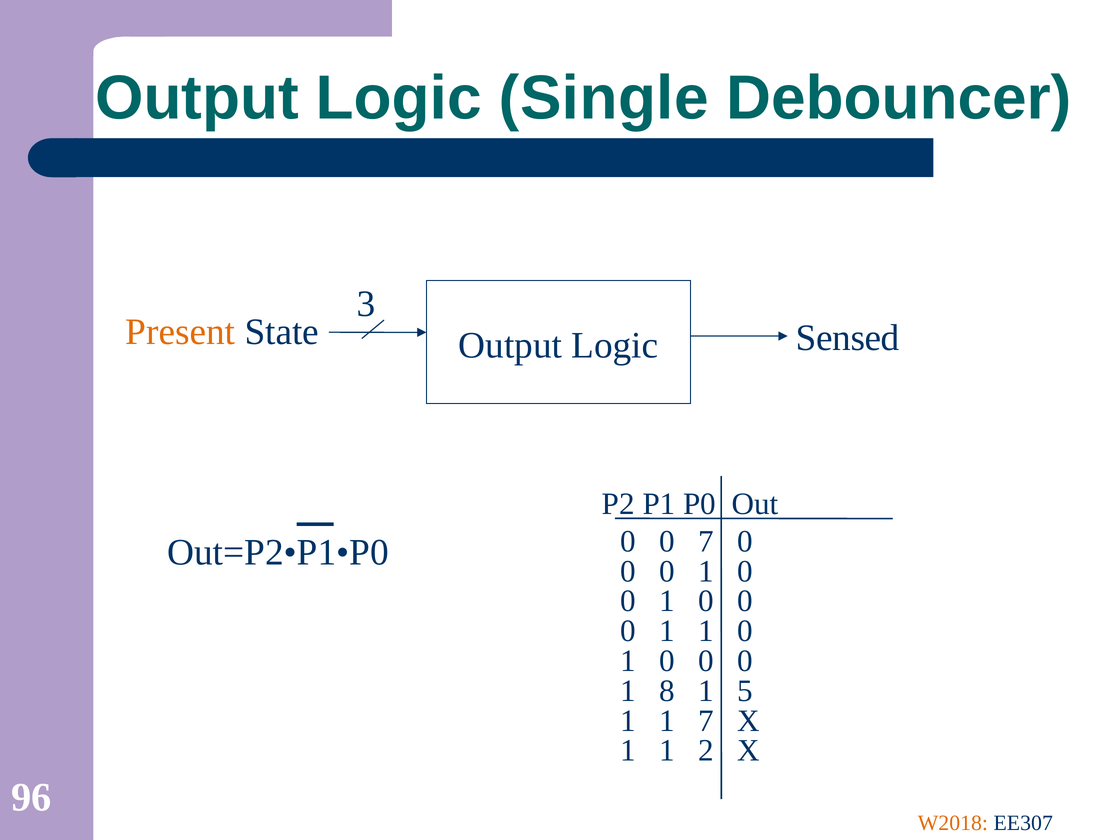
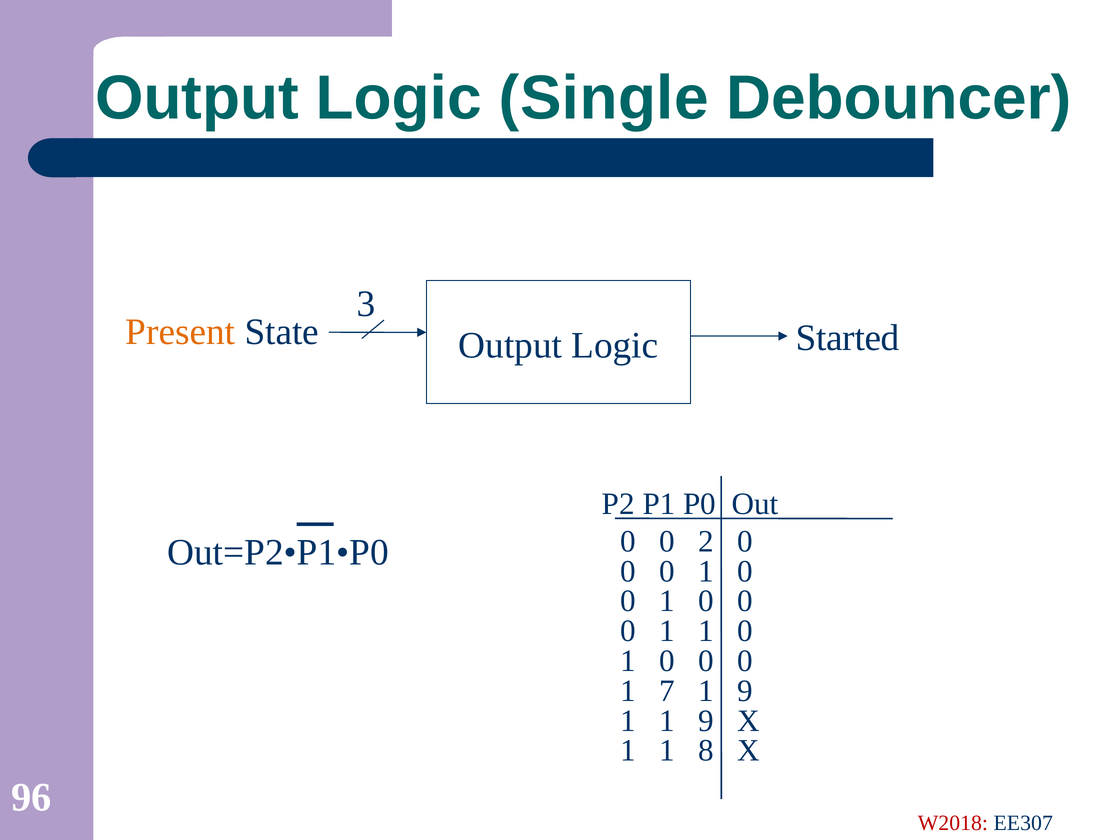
Sensed: Sensed -> Started
0 7: 7 -> 2
8: 8 -> 7
5 at (745, 691): 5 -> 9
1 1 7: 7 -> 9
2: 2 -> 8
W2018 colour: orange -> red
